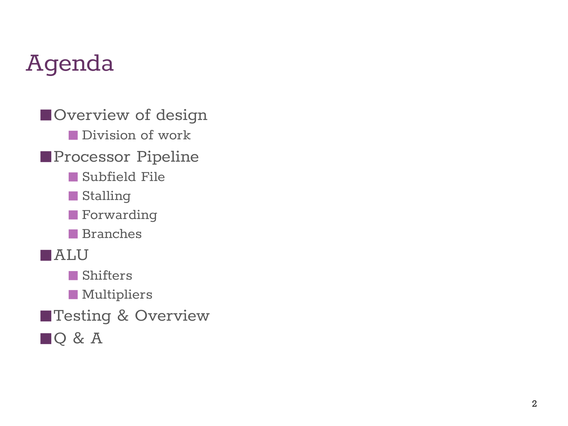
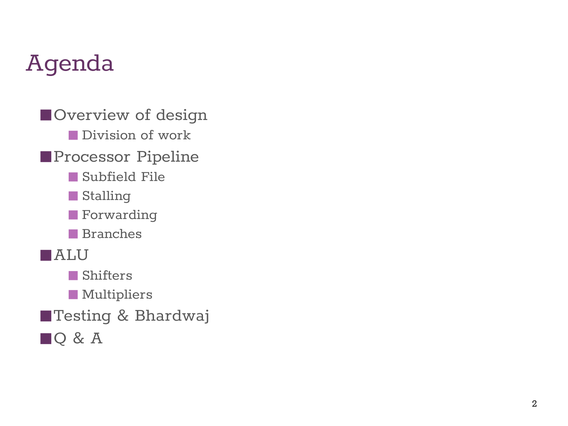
Overview: Overview -> Bhardwaj
